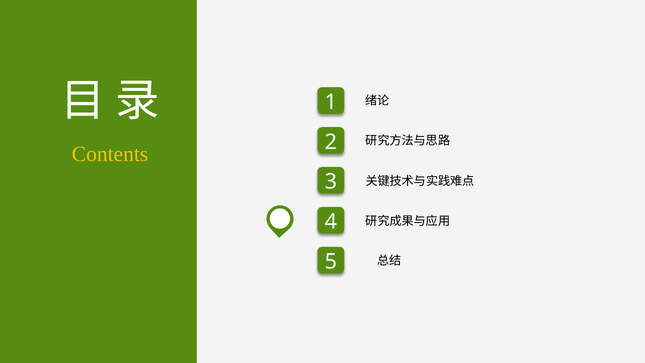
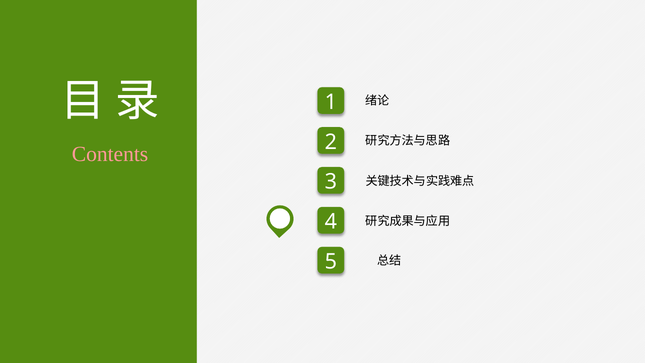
Contents colour: yellow -> pink
